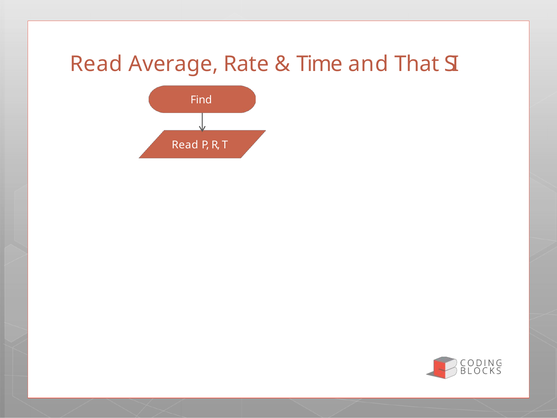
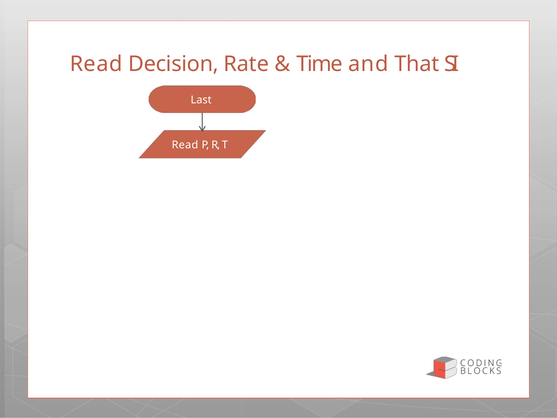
Average: Average -> Decision
Find: Find -> Last
